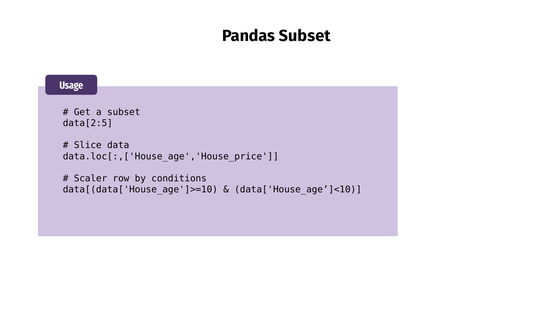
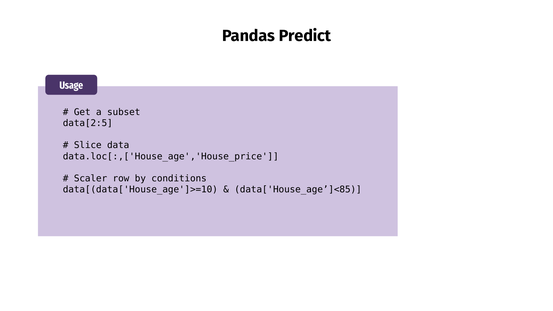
Pandas Subset: Subset -> Predict
data['House_age’]<10: data['House_age’]<10 -> data['House_age’]<85
